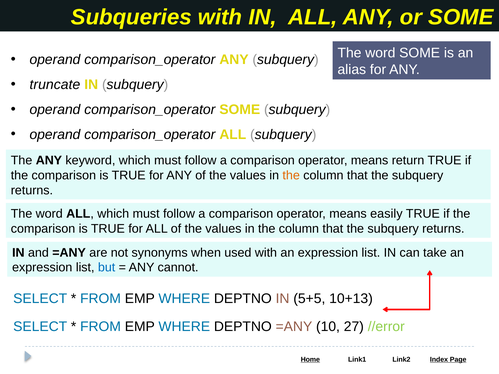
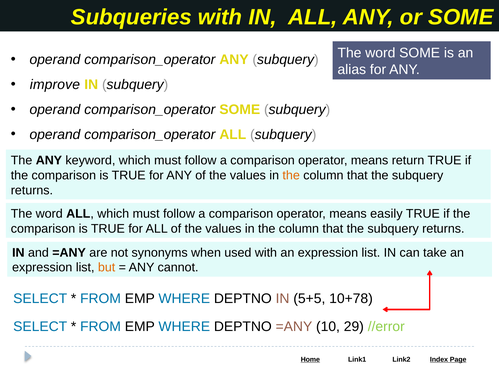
truncate: truncate -> improve
but colour: blue -> orange
10+13: 10+13 -> 10+78
27: 27 -> 29
